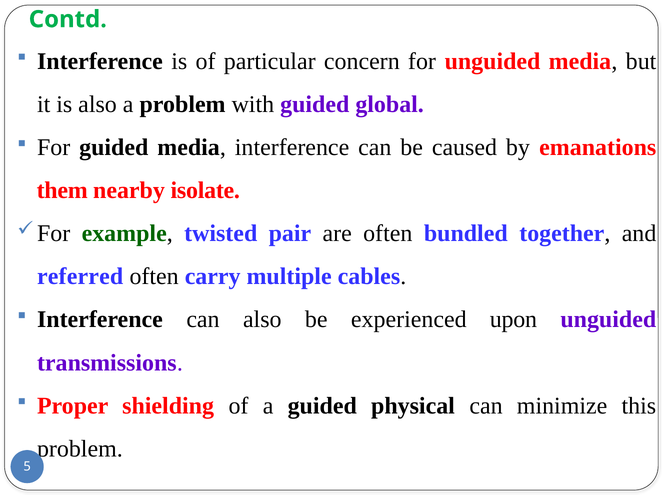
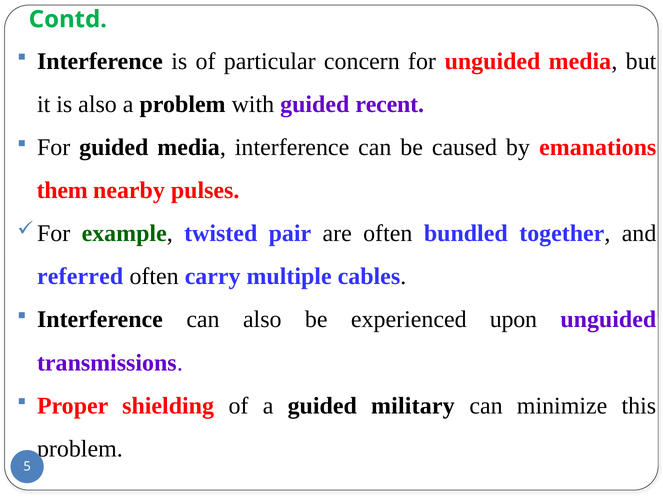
global: global -> recent
isolate: isolate -> pulses
physical: physical -> military
